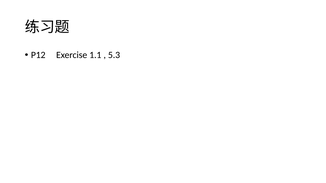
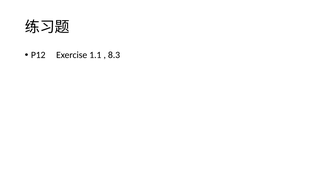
5.3: 5.3 -> 8.3
